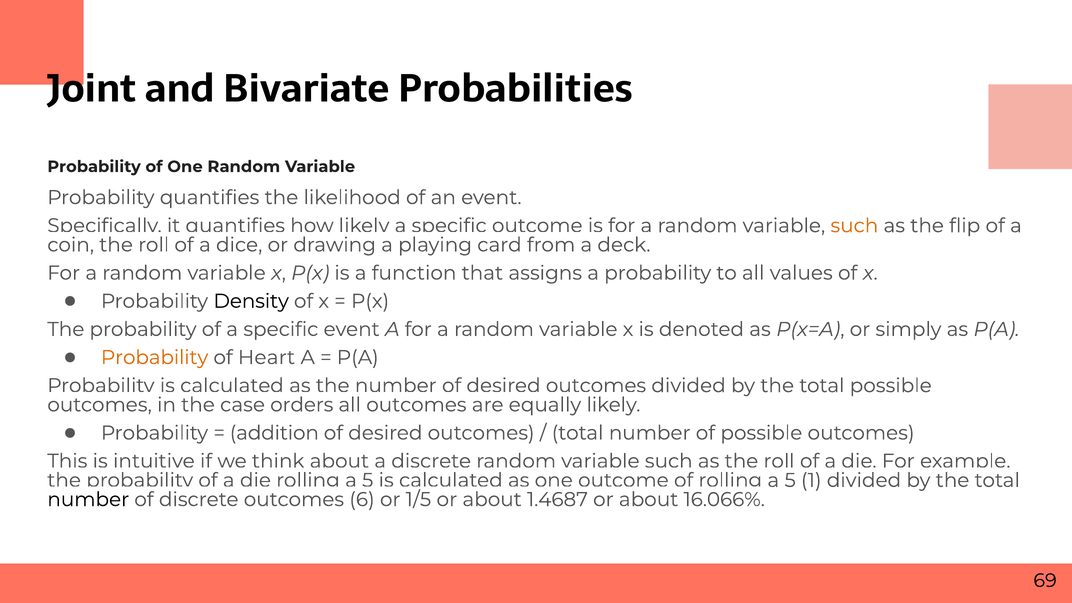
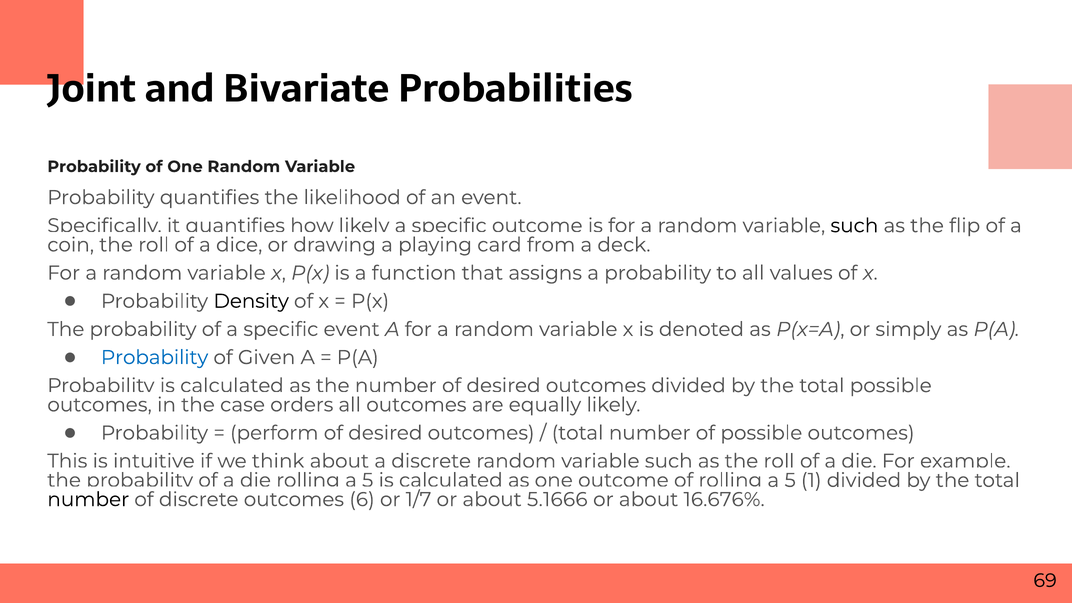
such at (854, 226) colour: orange -> black
Probability at (155, 357) colour: orange -> blue
Heart: Heart -> Given
addition: addition -> perform
1/5: 1/5 -> 1/7
1.4687: 1.4687 -> 5.1666
16.066%: 16.066% -> 16.676%
